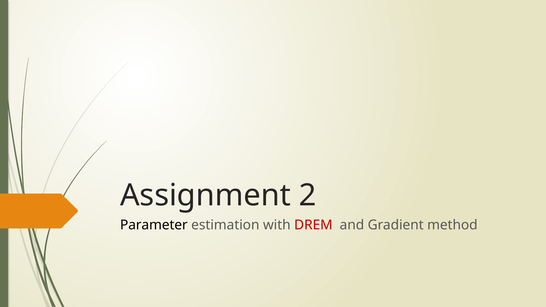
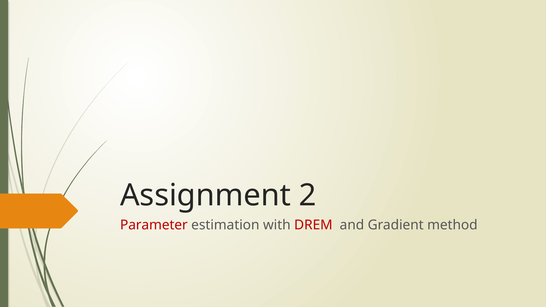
Parameter colour: black -> red
